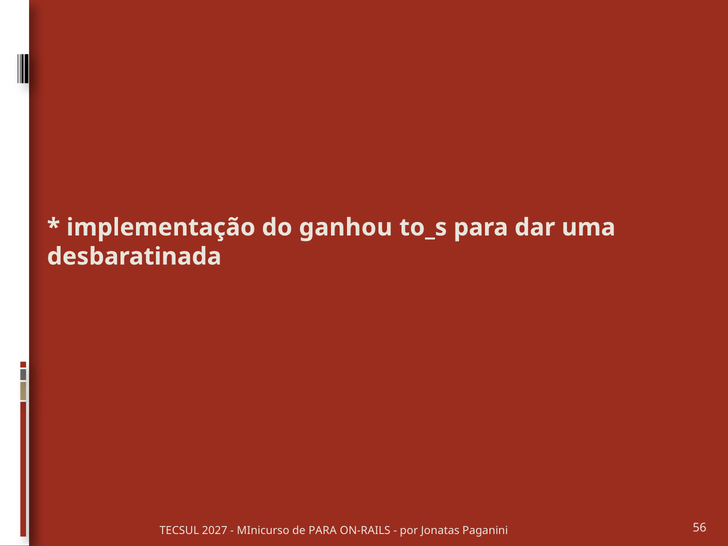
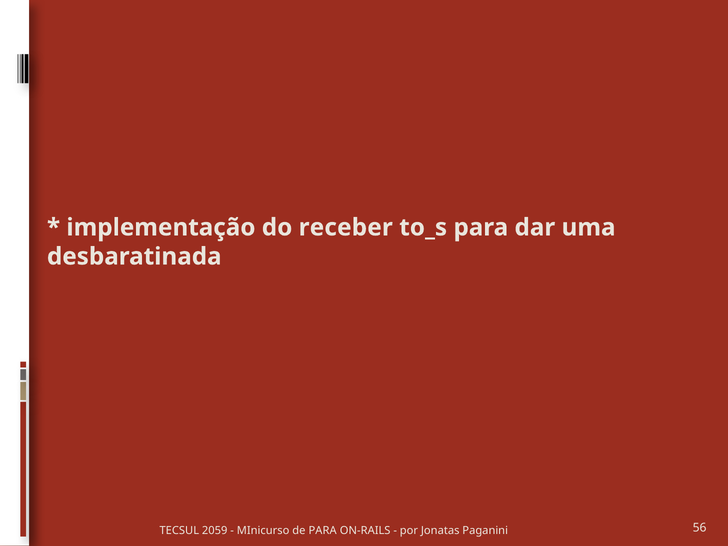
ganhou: ganhou -> receber
2027: 2027 -> 2059
